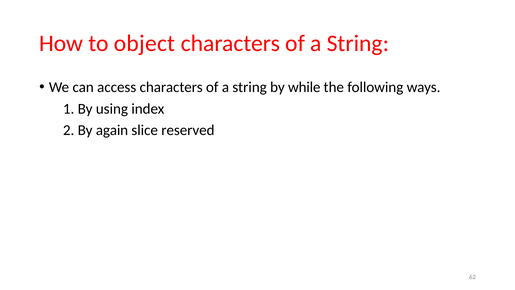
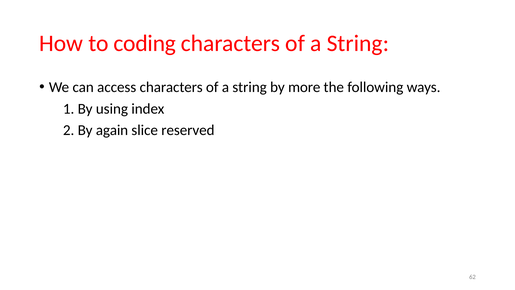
object: object -> coding
while: while -> more
